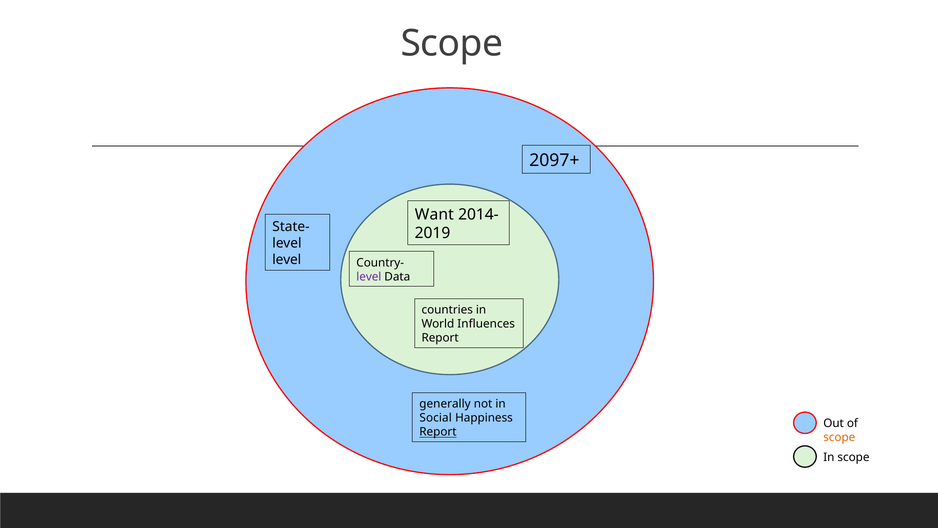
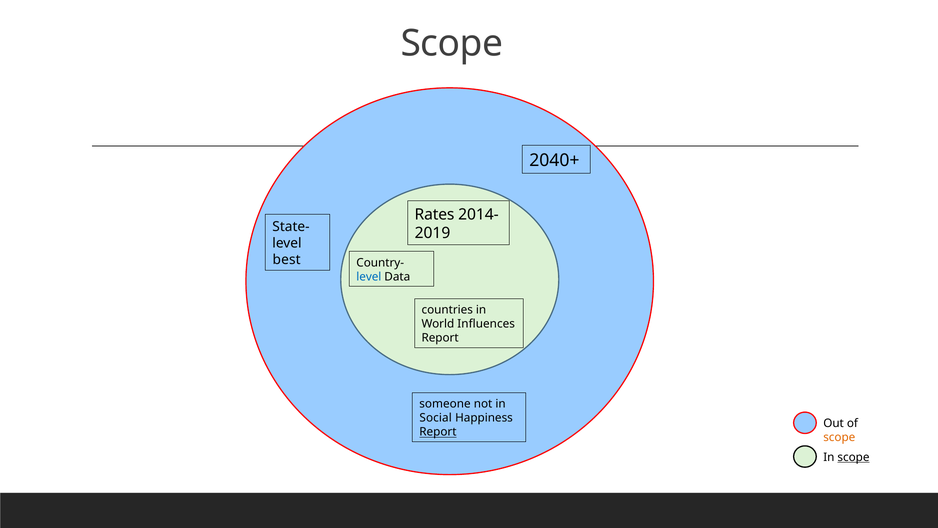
2097+: 2097+ -> 2040+
Want: Want -> Rates
level at (287, 259): level -> best
level at (369, 277) colour: purple -> blue
generally: generally -> someone
scope at (853, 457) underline: none -> present
